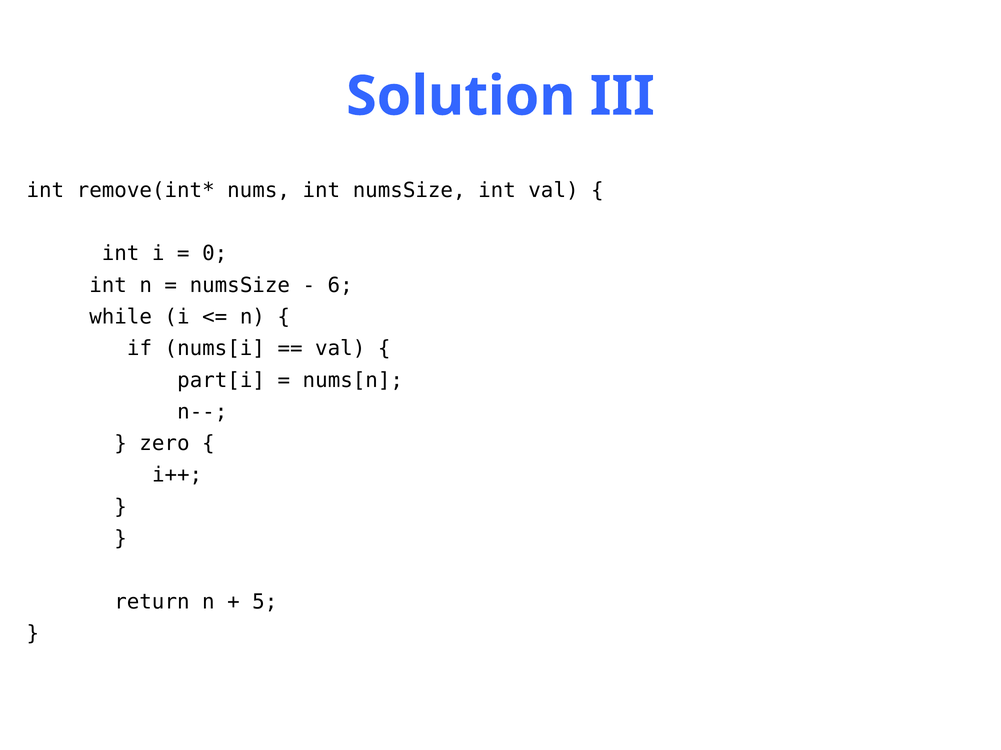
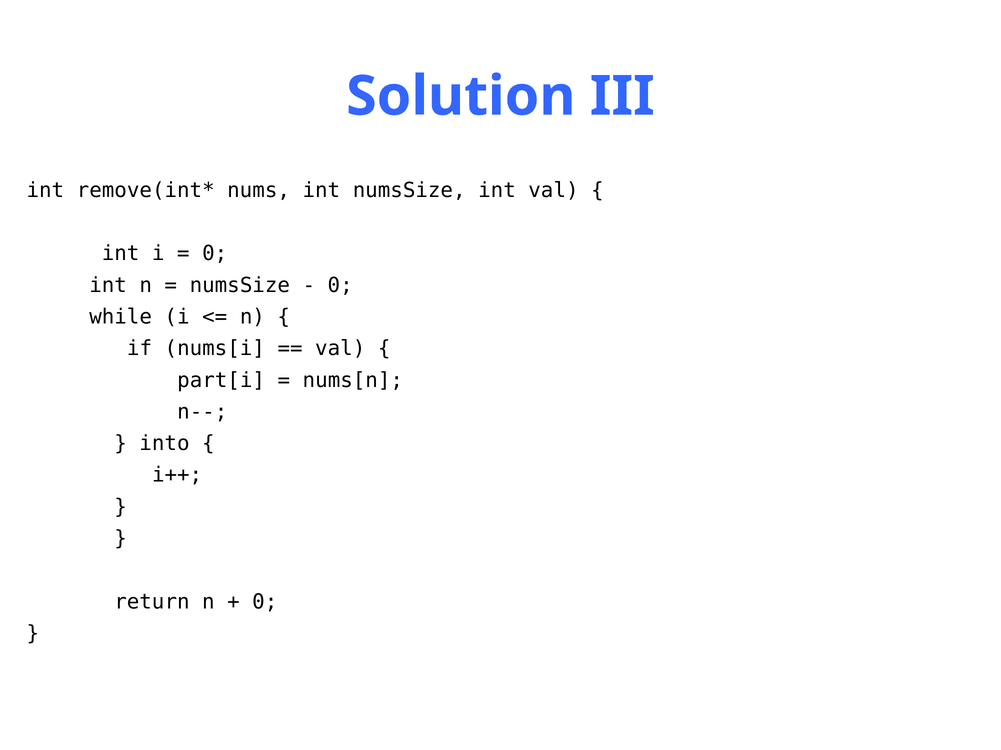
6 at (340, 285): 6 -> 0
zero: zero -> into
5 at (265, 602): 5 -> 0
